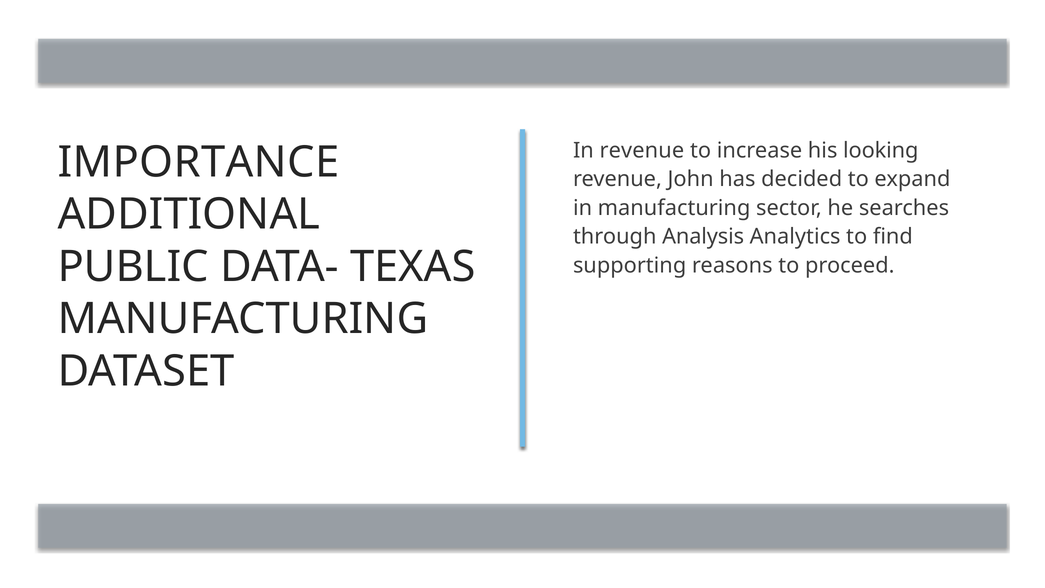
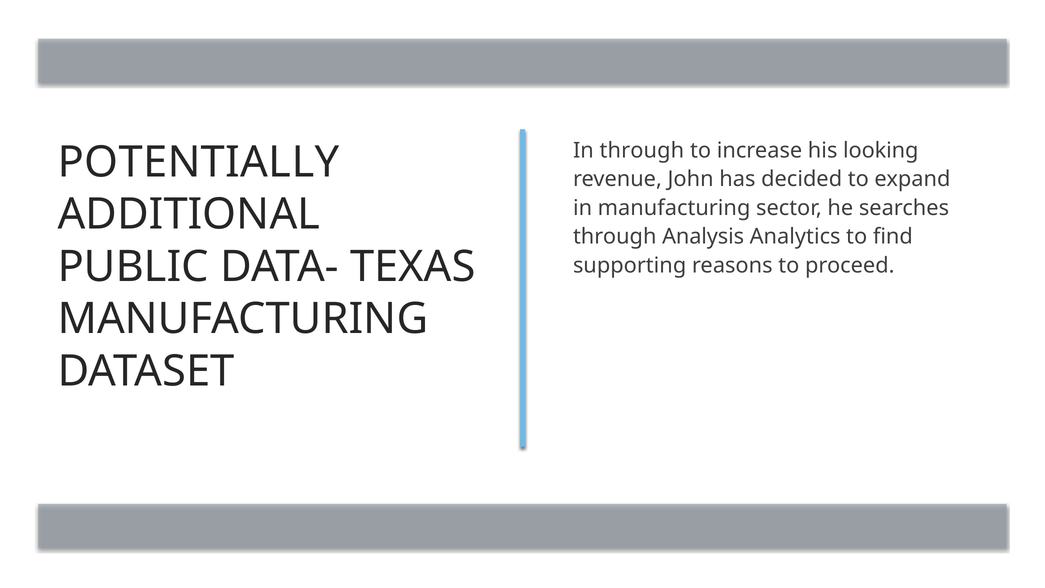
In revenue: revenue -> through
IMPORTANCE: IMPORTANCE -> POTENTIALLY
